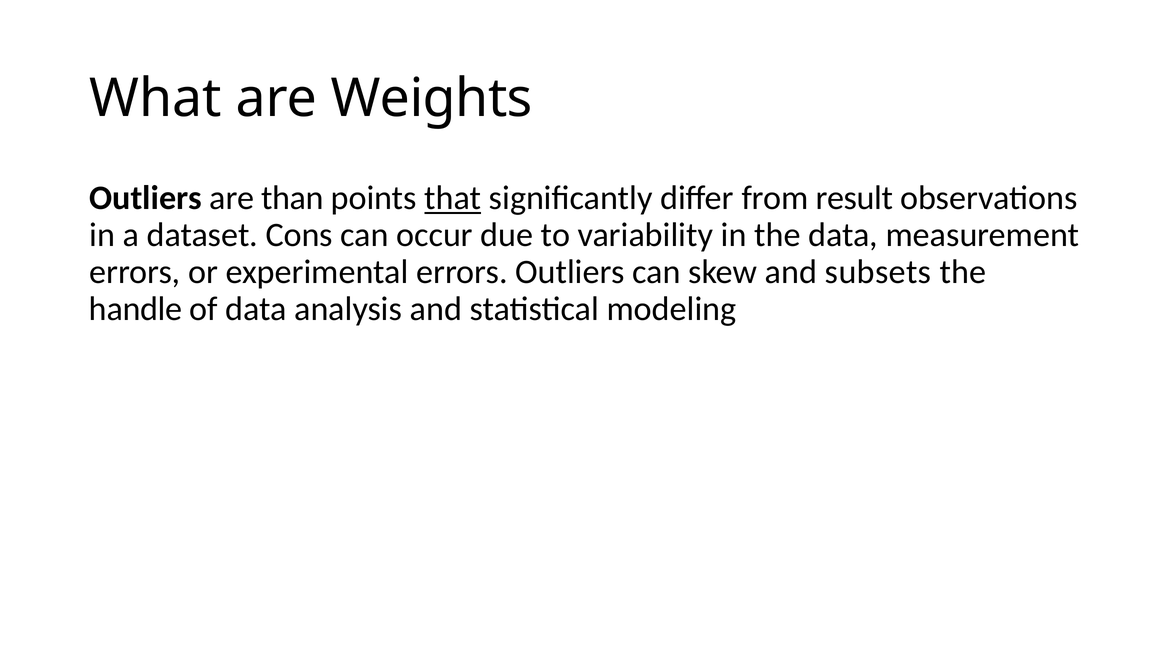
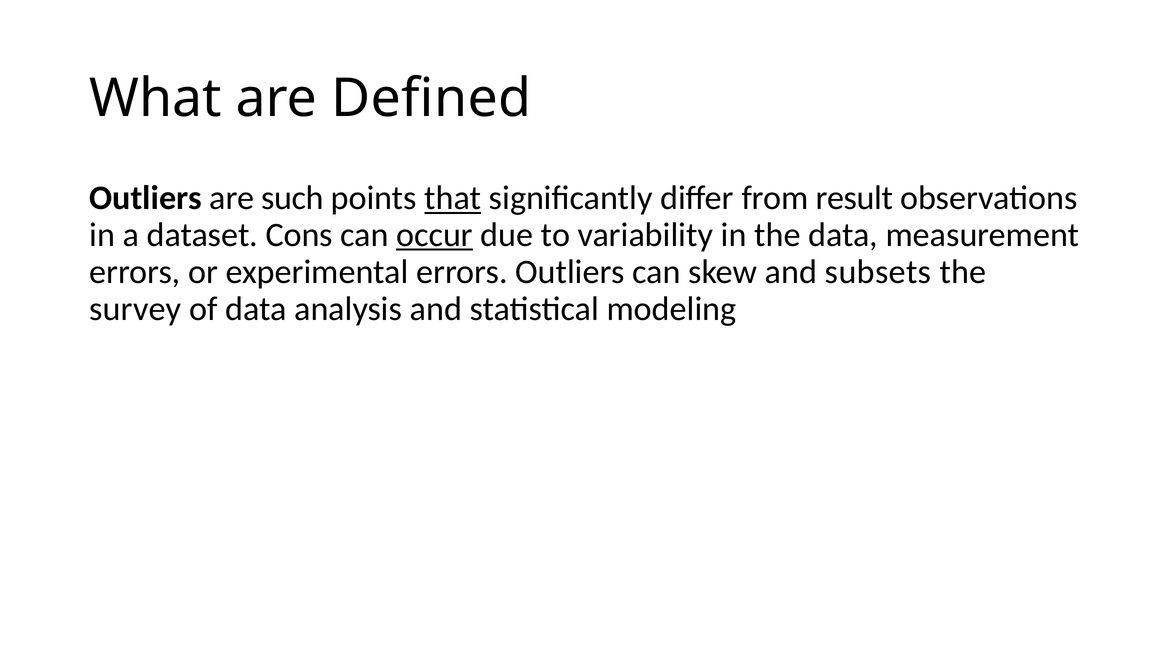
Weights: Weights -> Defined
than: than -> such
occur underline: none -> present
handle: handle -> survey
